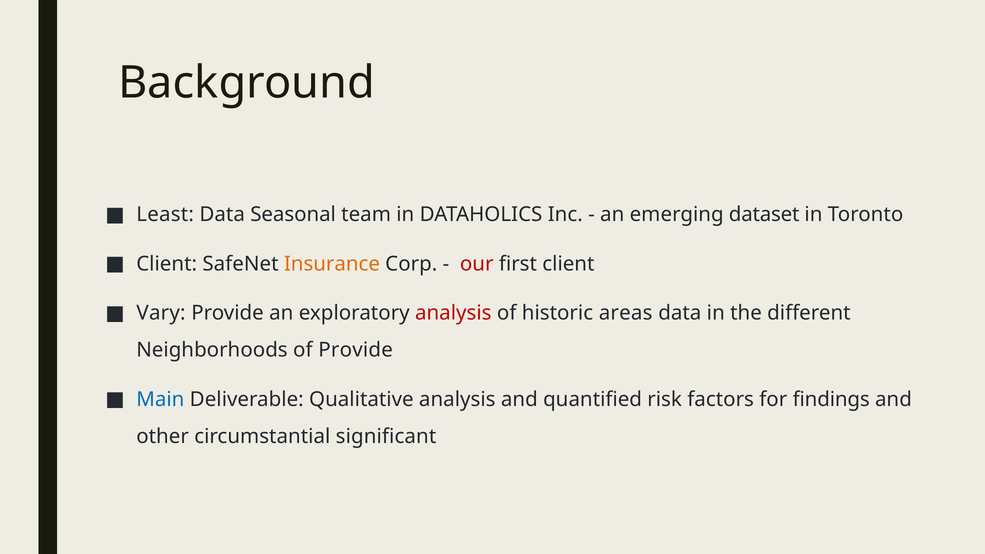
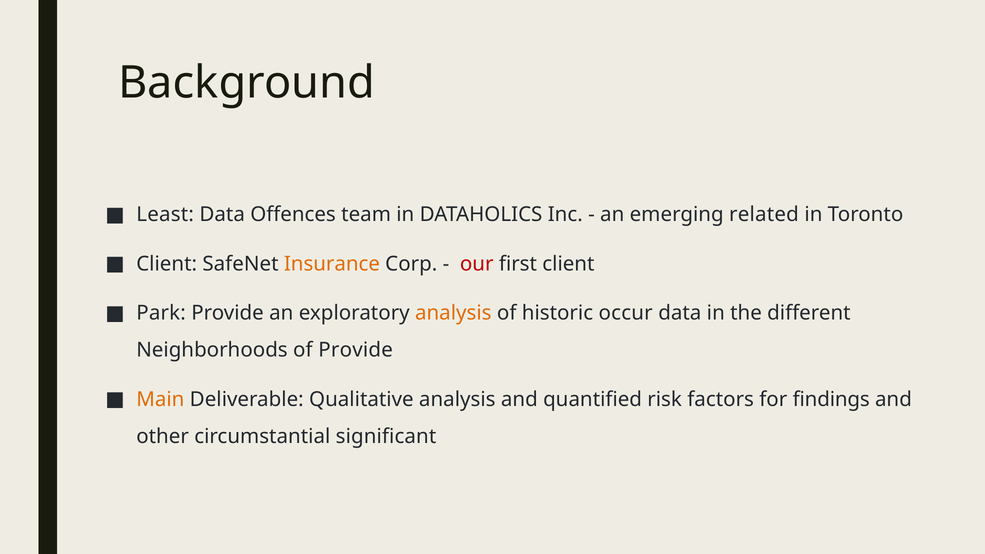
Seasonal: Seasonal -> Offences
dataset: dataset -> related
Vary: Vary -> Park
analysis at (453, 313) colour: red -> orange
areas: areas -> occur
Main colour: blue -> orange
